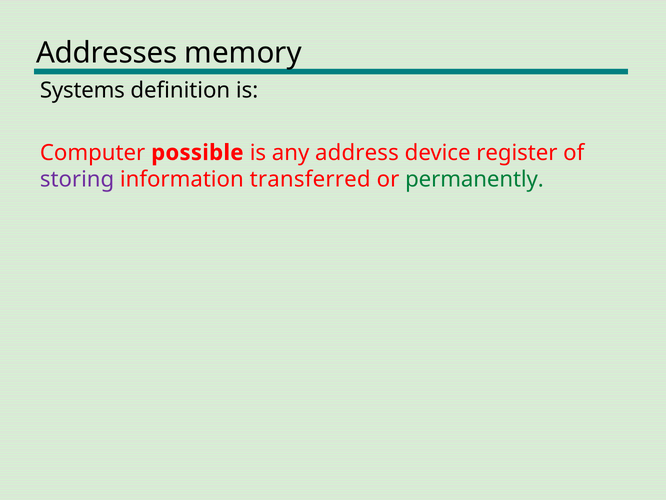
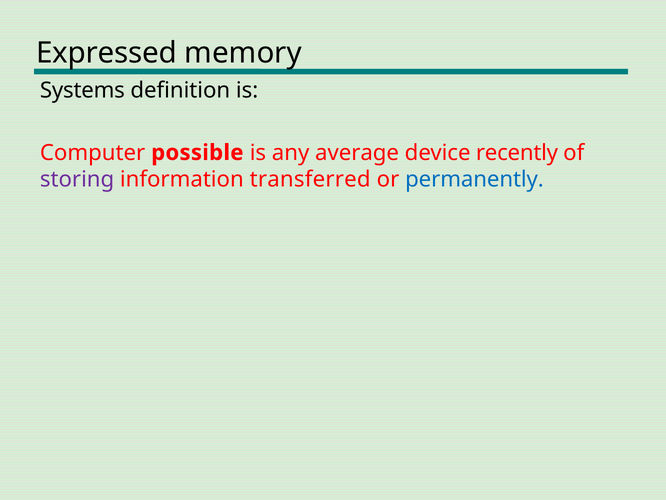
Addresses: Addresses -> Expressed
address: address -> average
register: register -> recently
permanently colour: green -> blue
